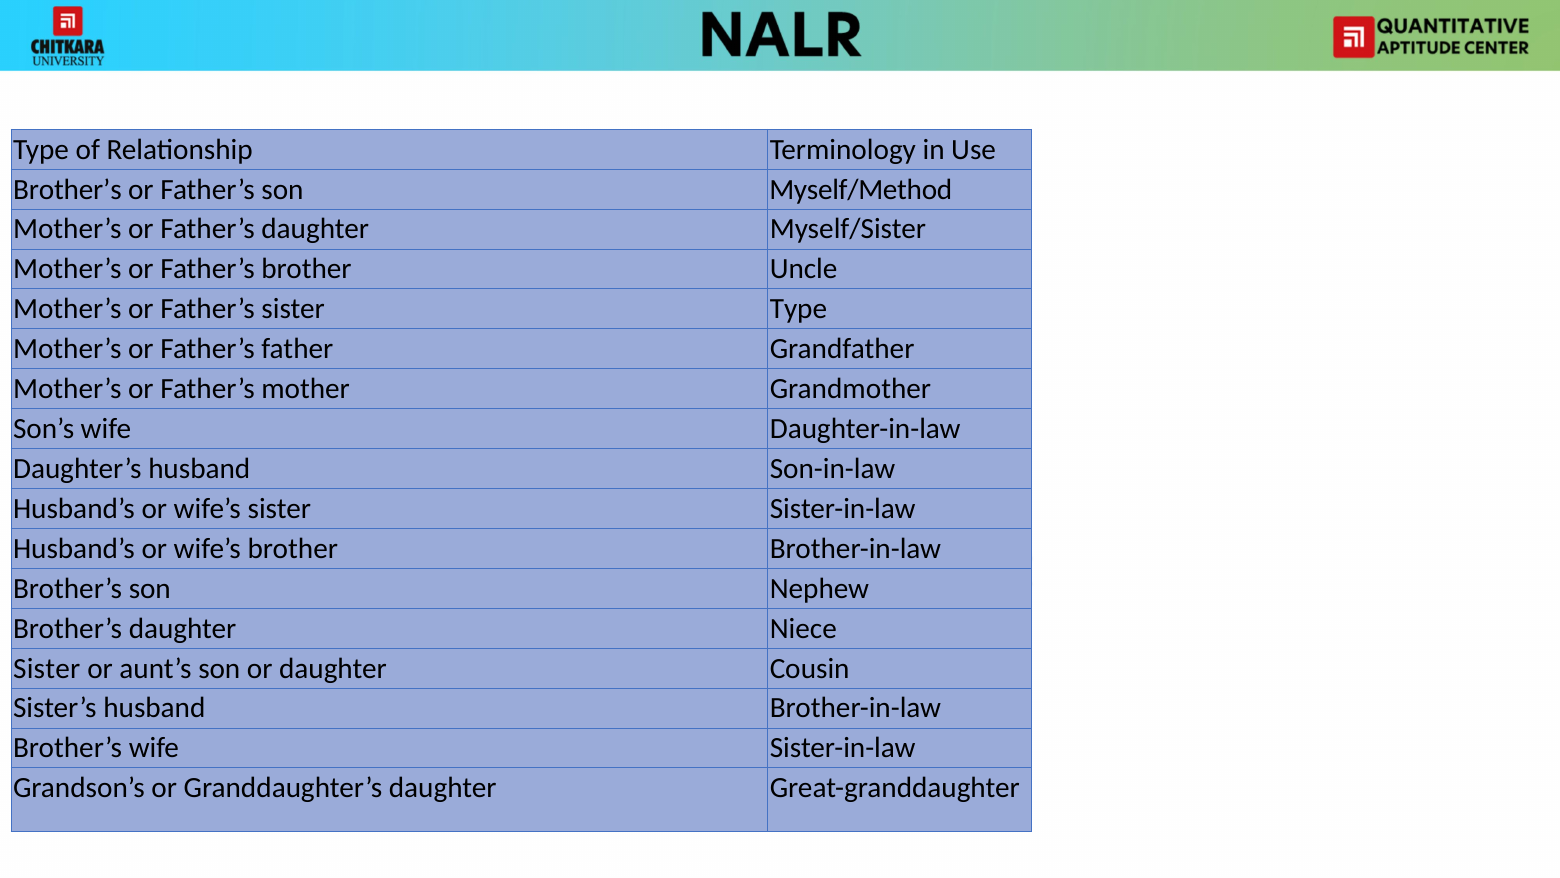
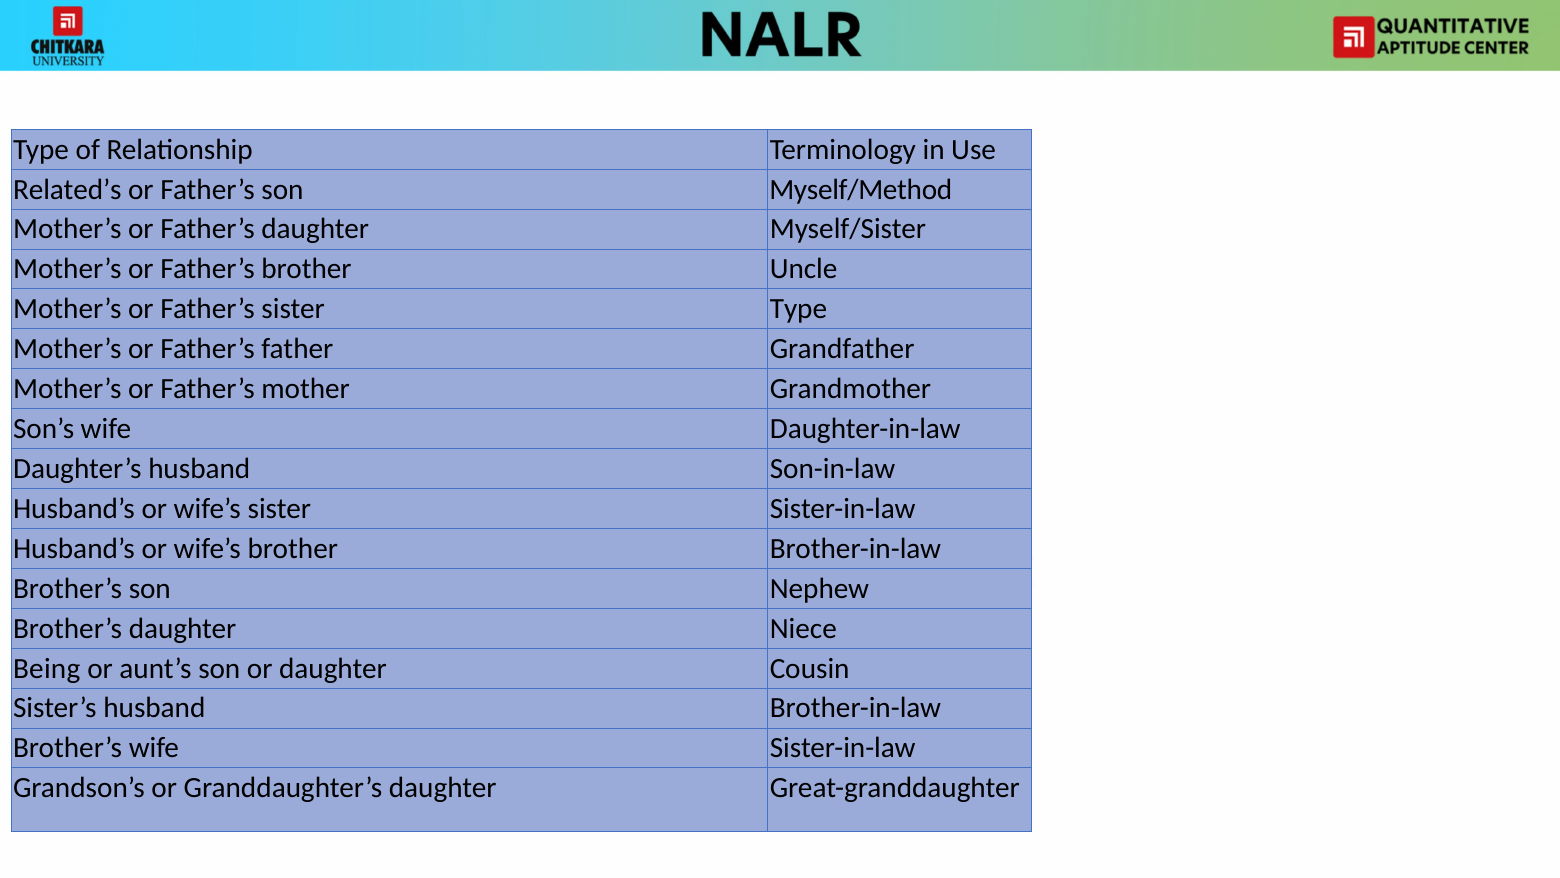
Brother’s at (67, 189): Brother’s -> Related’s
Sister at (47, 668): Sister -> Being
